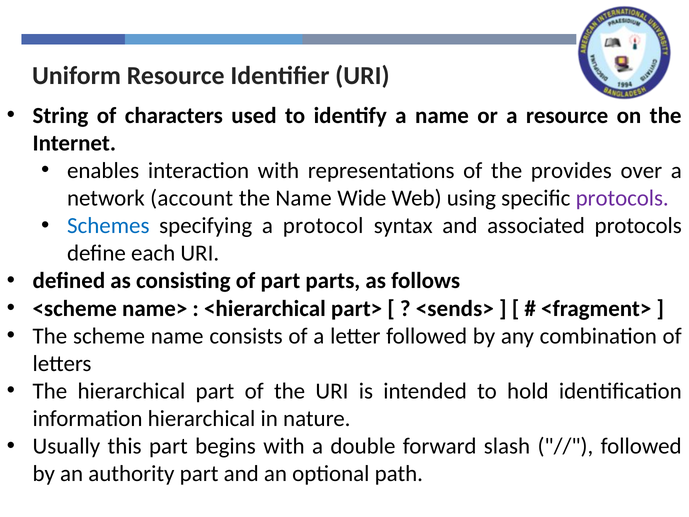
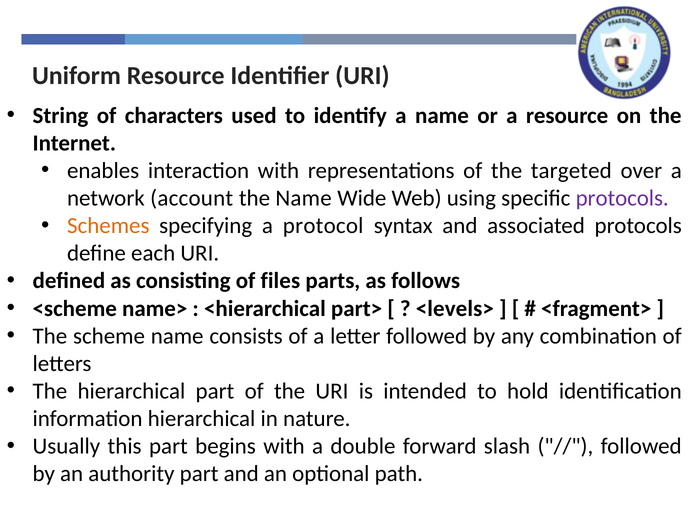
provides: provides -> targeted
Schemes colour: blue -> orange
of part: part -> files
<sends>: <sends> -> <levels>
